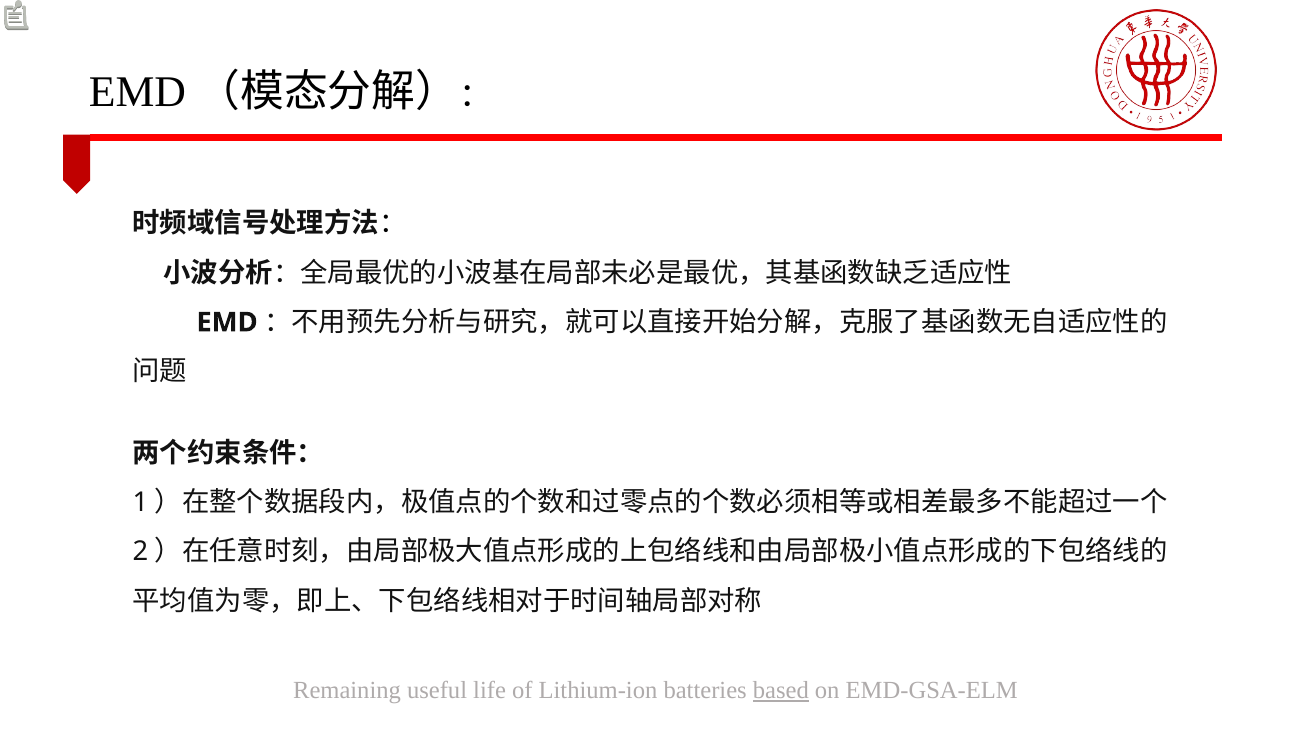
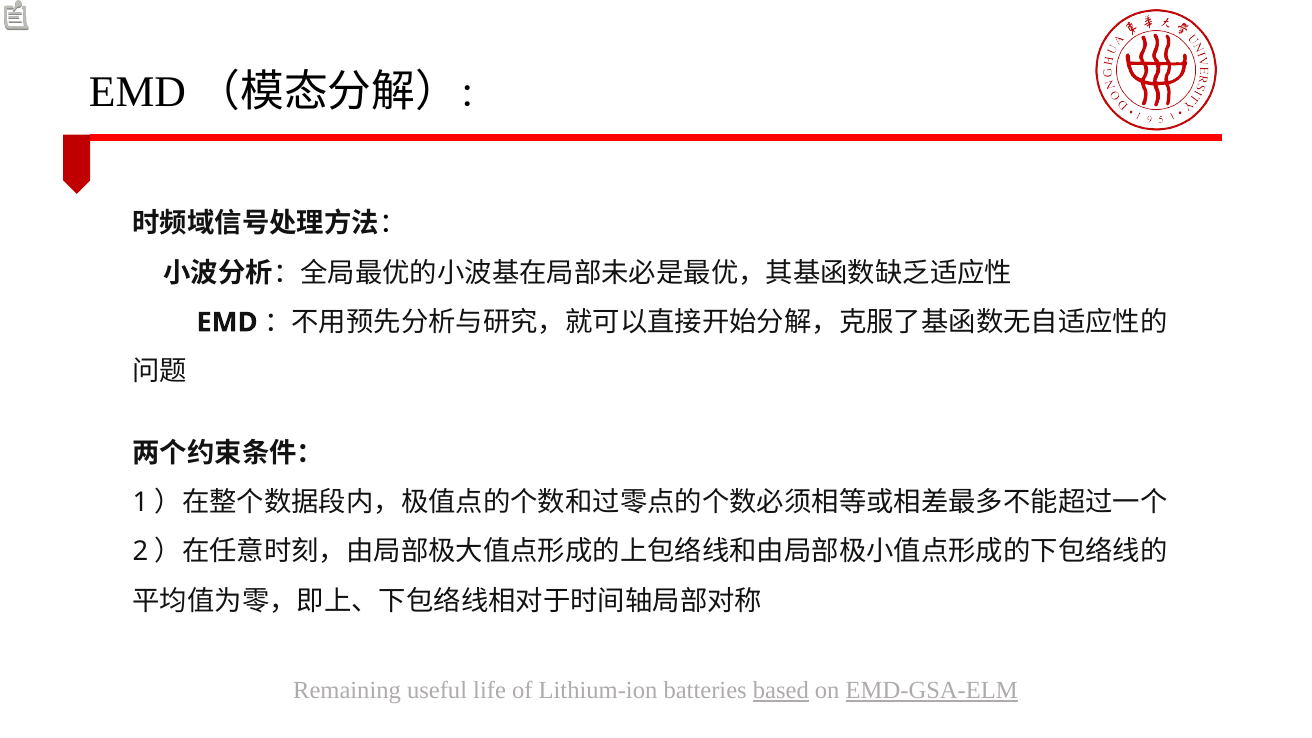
EMD-GSA-ELM underline: none -> present
